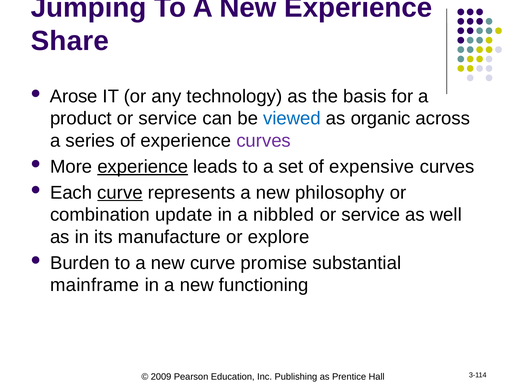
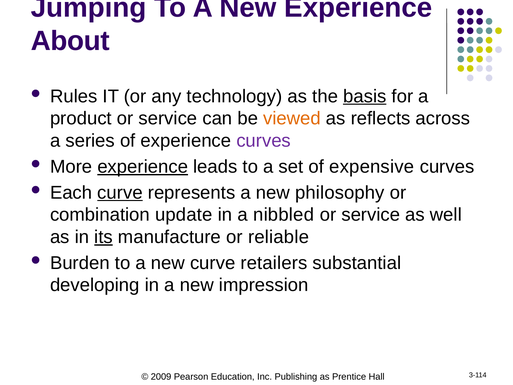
Share: Share -> About
Arose: Arose -> Rules
basis underline: none -> present
viewed colour: blue -> orange
organic: organic -> reflects
its underline: none -> present
explore: explore -> reliable
promise: promise -> retailers
mainframe: mainframe -> developing
functioning: functioning -> impression
